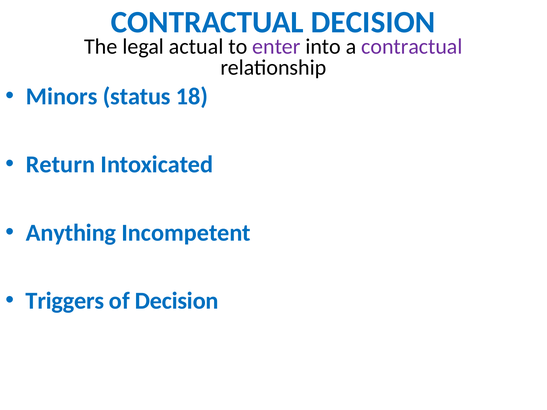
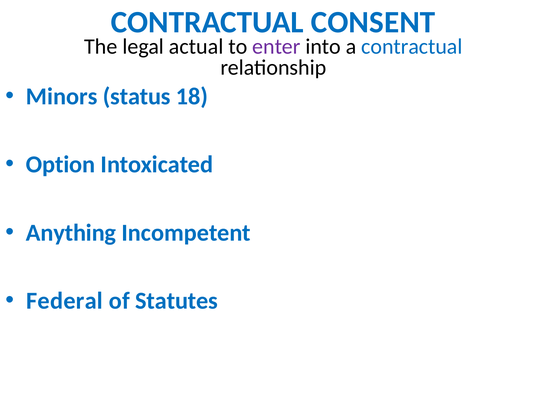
CONTRACTUAL DECISION: DECISION -> CONSENT
contractual at (412, 46) colour: purple -> blue
Return: Return -> Option
Triggers: Triggers -> Federal
of Decision: Decision -> Statutes
